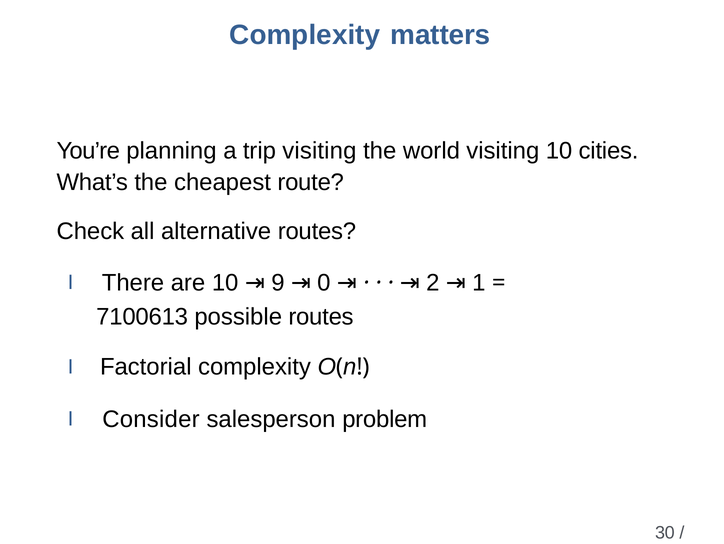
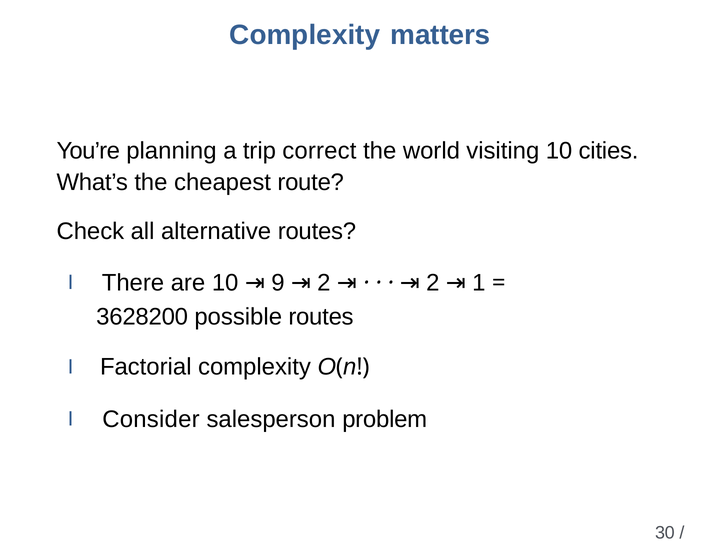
trip visiting: visiting -> correct
0 at (324, 283): 0 -> 2
7100613: 7100613 -> 3628200
